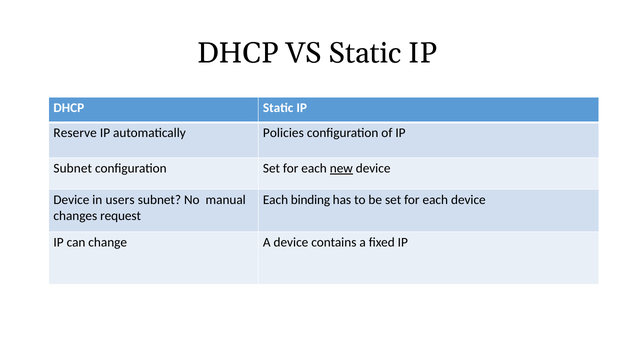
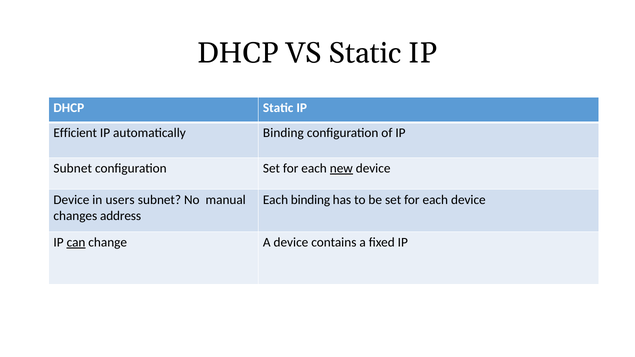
Reserve: Reserve -> Efficient
automatically Policies: Policies -> Binding
request: request -> address
can underline: none -> present
